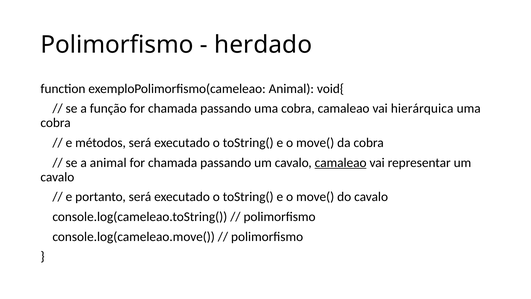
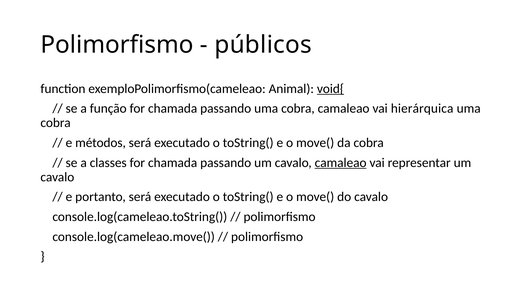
herdado: herdado -> públicos
void{ underline: none -> present
a animal: animal -> classes
